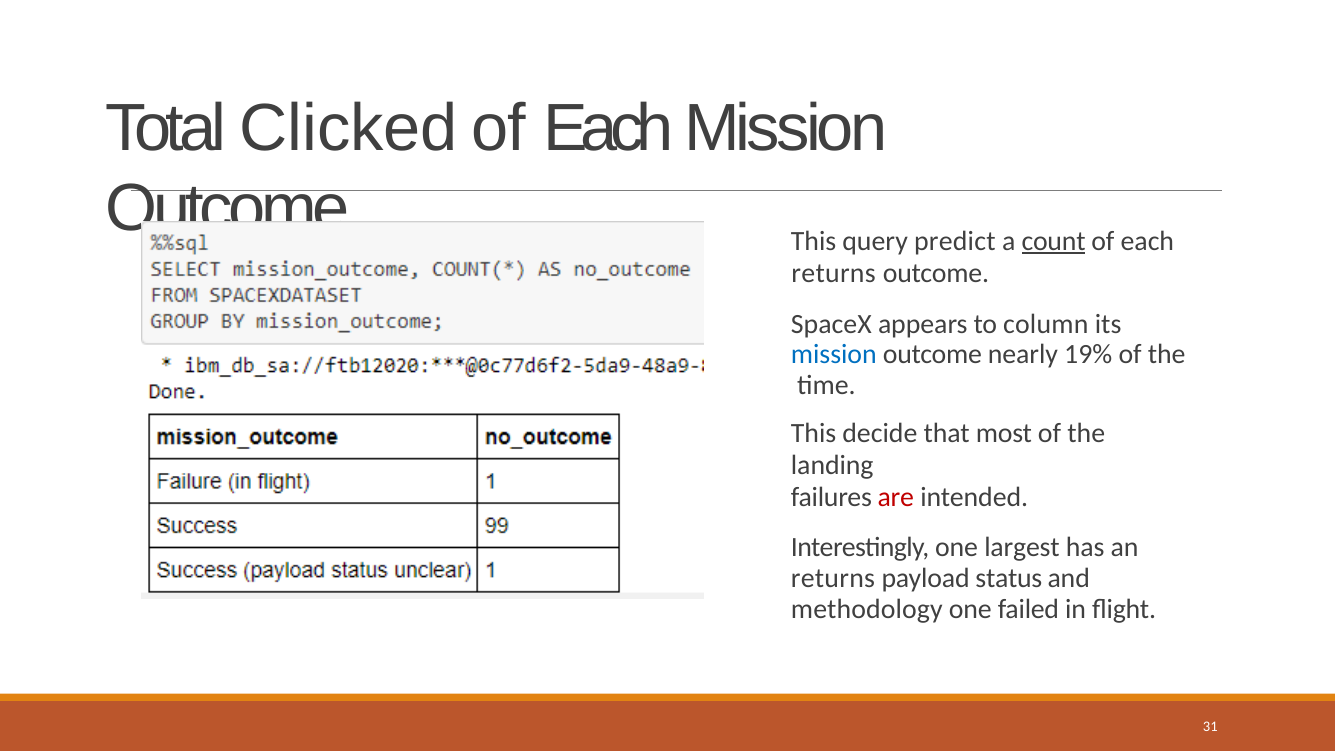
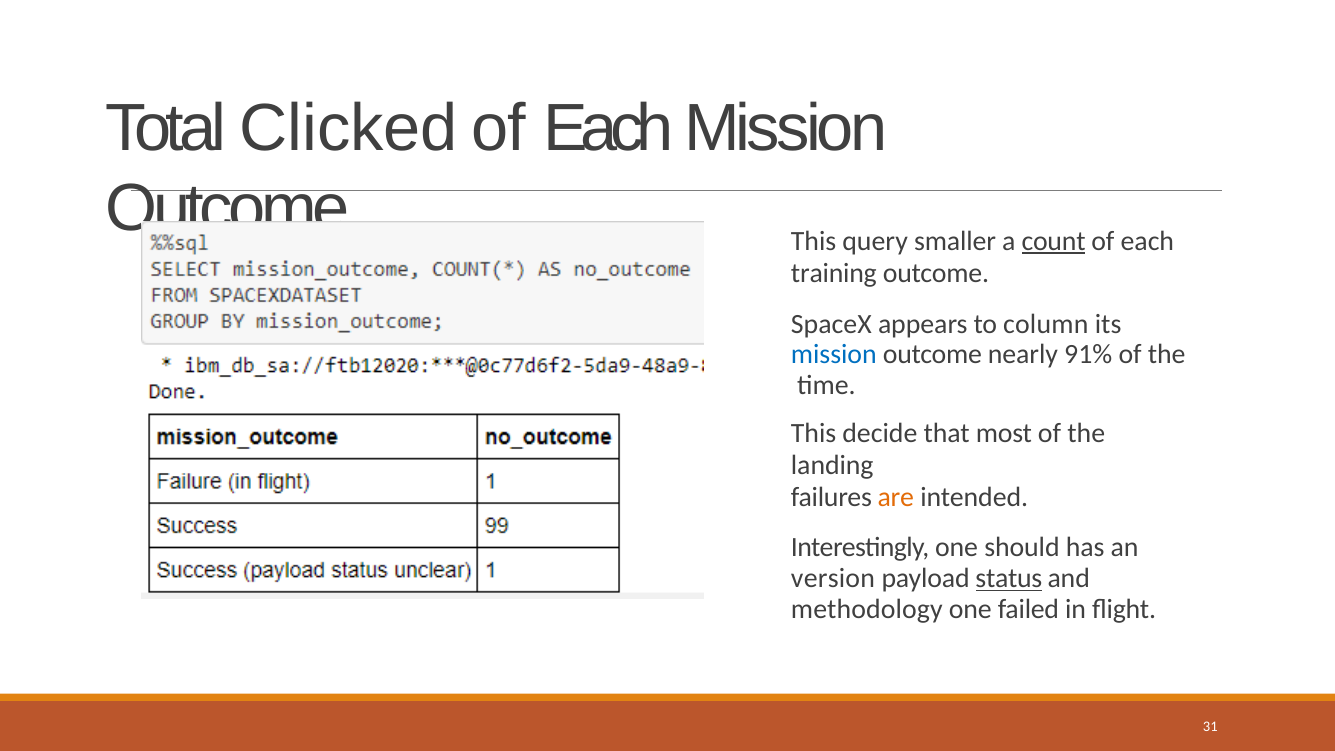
predict: predict -> smaller
returns at (834, 273): returns -> training
19%: 19% -> 91%
are colour: red -> orange
largest: largest -> should
returns at (833, 578): returns -> version
status underline: none -> present
